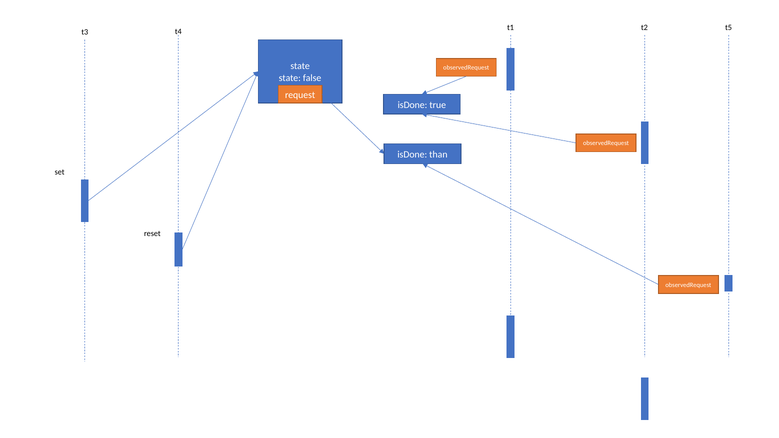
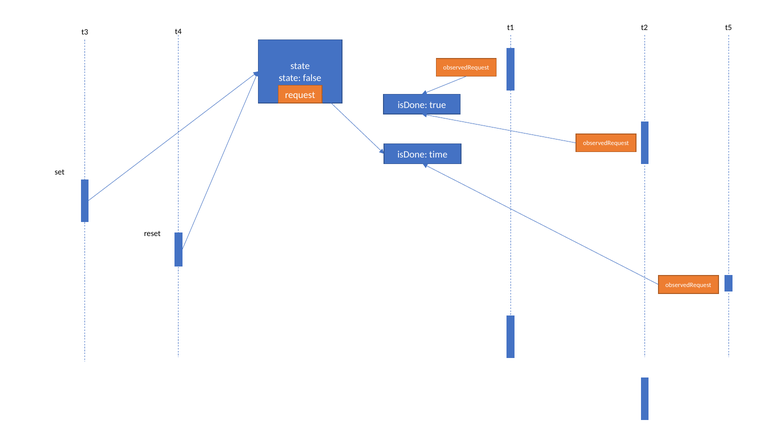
than: than -> time
